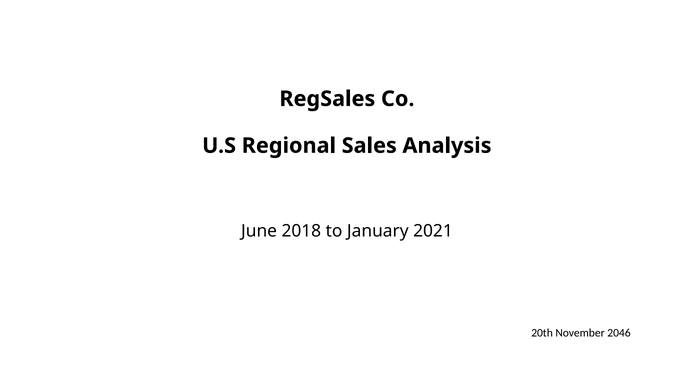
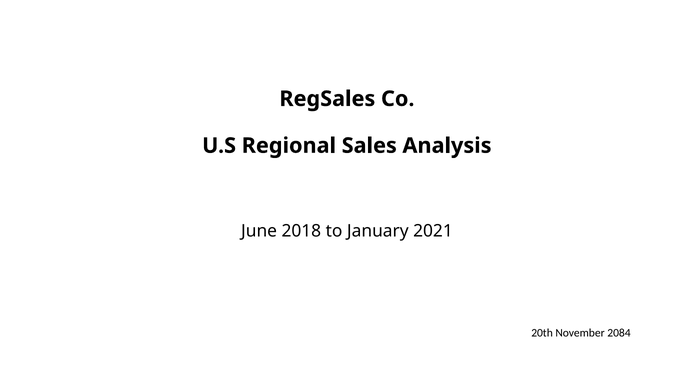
2046: 2046 -> 2084
